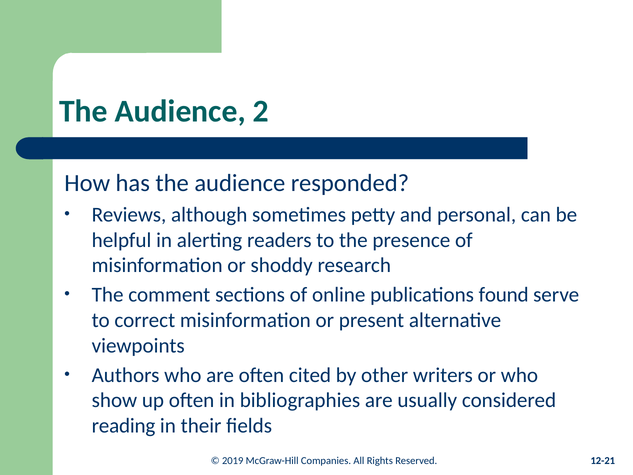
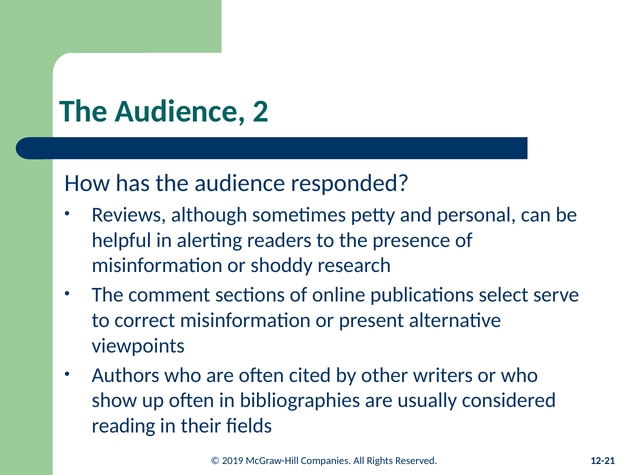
found: found -> select
